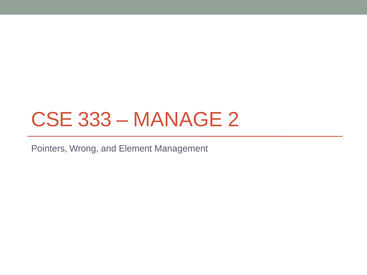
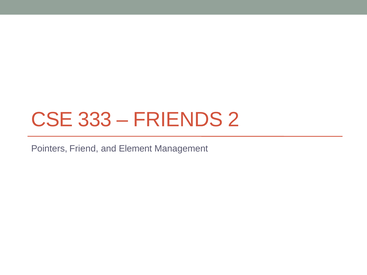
MANAGE: MANAGE -> FRIENDS
Wrong: Wrong -> Friend
